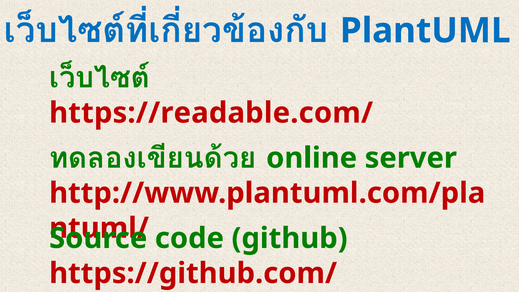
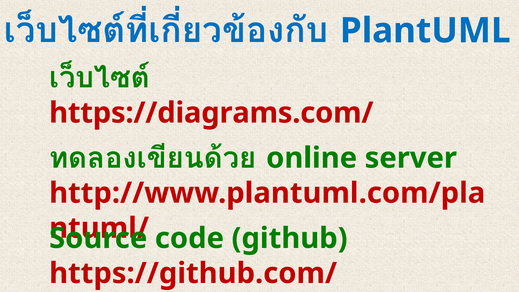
https://readable.com/: https://readable.com/ -> https://diagrams.com/
